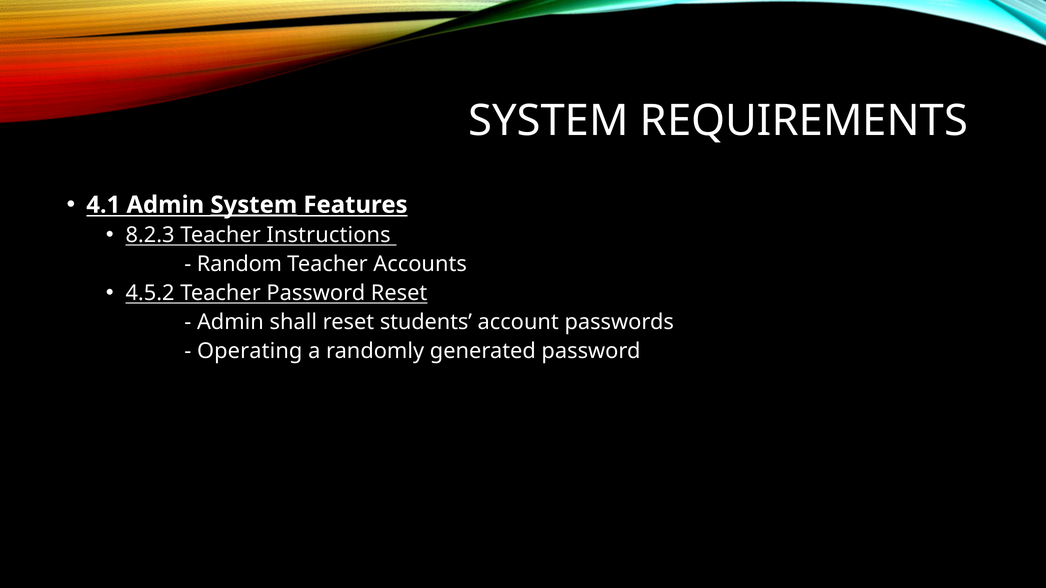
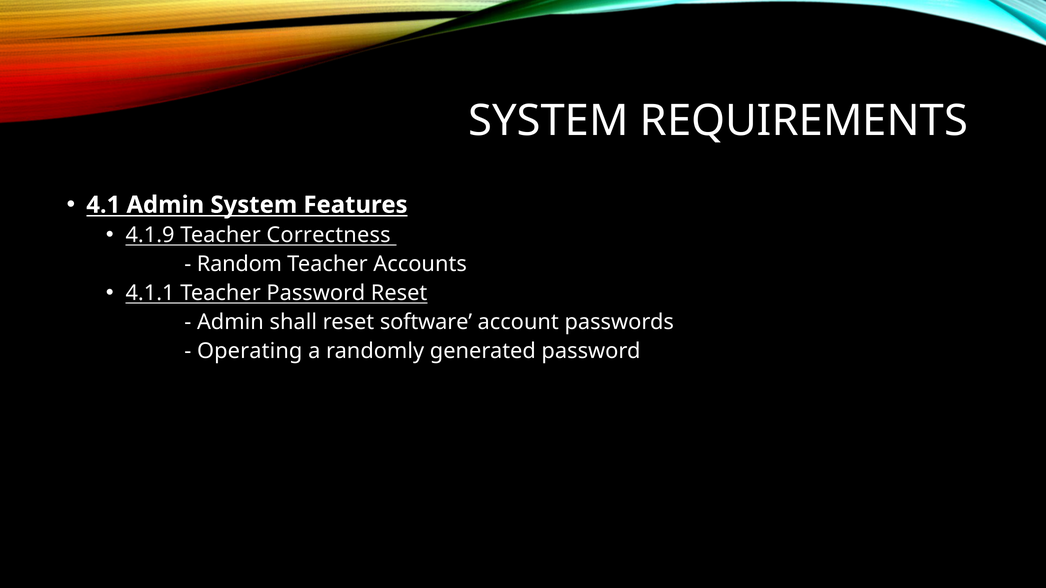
System at (254, 205) underline: present -> none
8.2.3: 8.2.3 -> 4.1.9
Instructions: Instructions -> Correctness
4.5.2: 4.5.2 -> 4.1.1
students: students -> software
